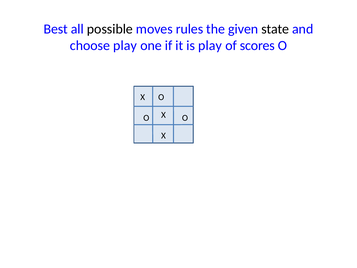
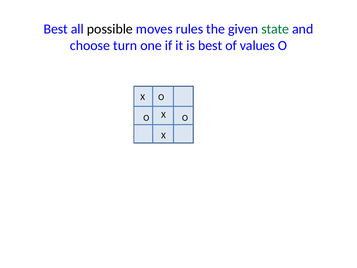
state colour: black -> green
choose play: play -> turn
is play: play -> best
scores: scores -> values
